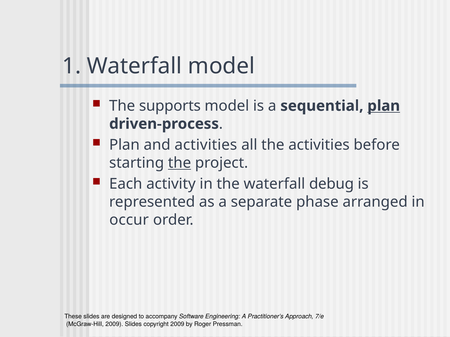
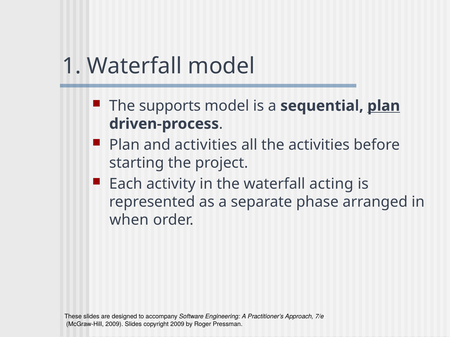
the at (180, 163) underline: present -> none
debug: debug -> acting
occur: occur -> when
